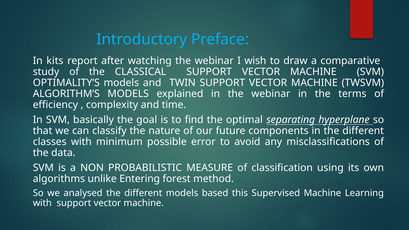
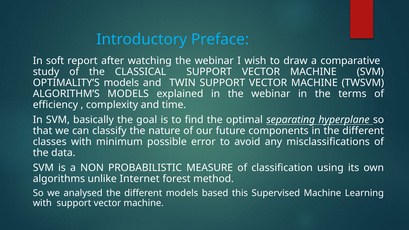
kits: kits -> soft
Entering: Entering -> Internet
